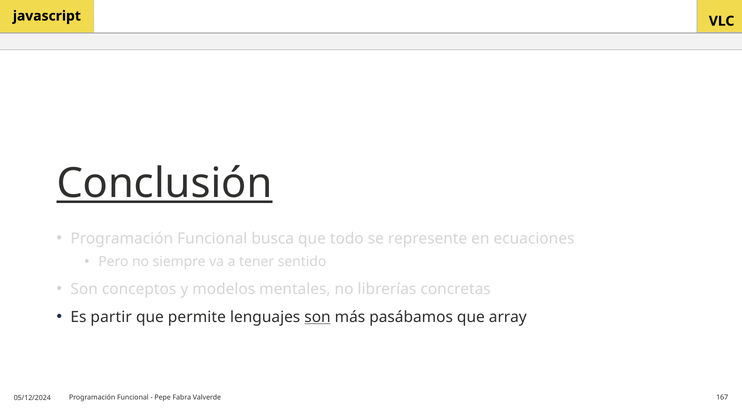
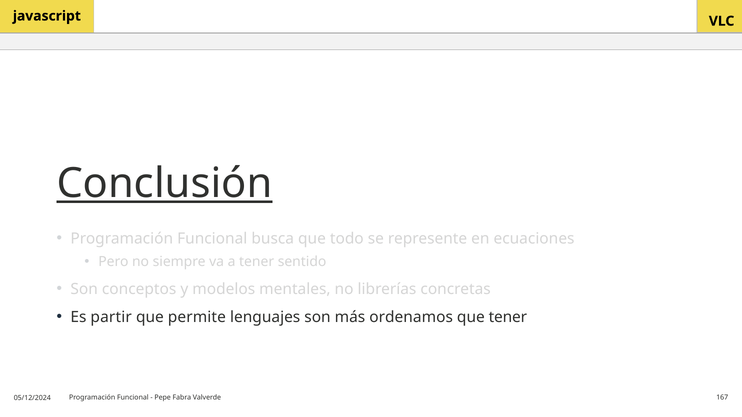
son at (318, 317) underline: present -> none
pasábamos: pasábamos -> ordenamos
que array: array -> tener
